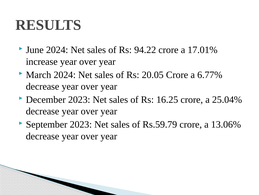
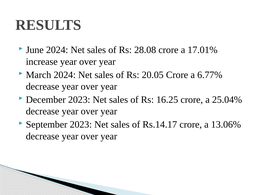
94.22: 94.22 -> 28.08
Rs.59.79: Rs.59.79 -> Rs.14.17
